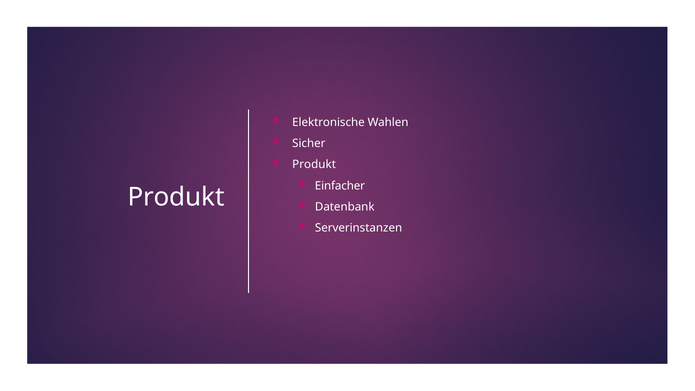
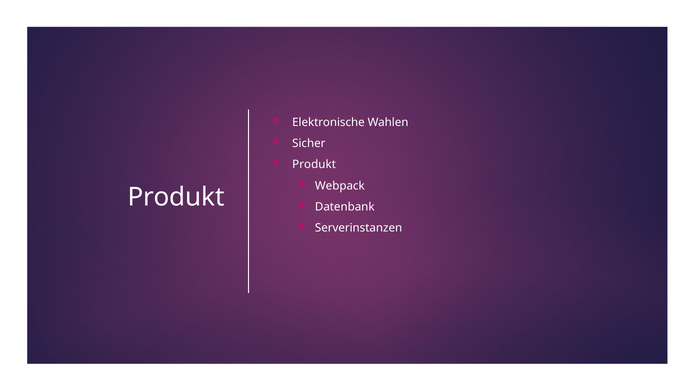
Einfacher: Einfacher -> Webpack
